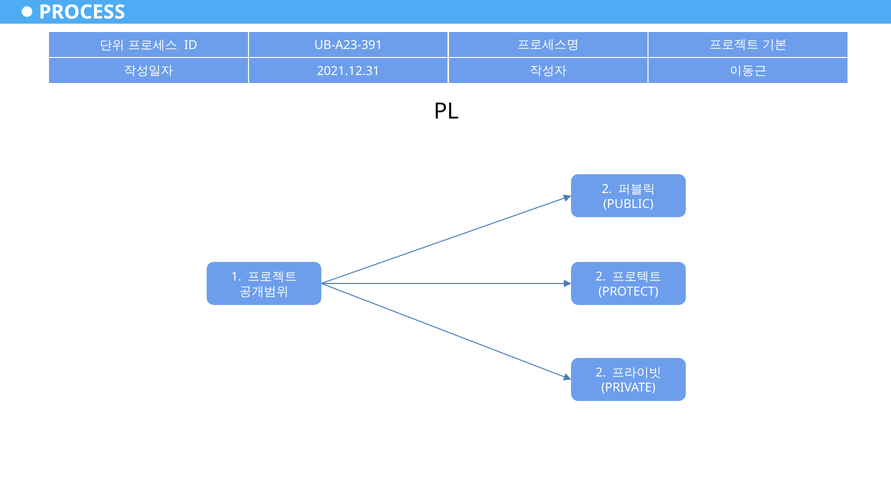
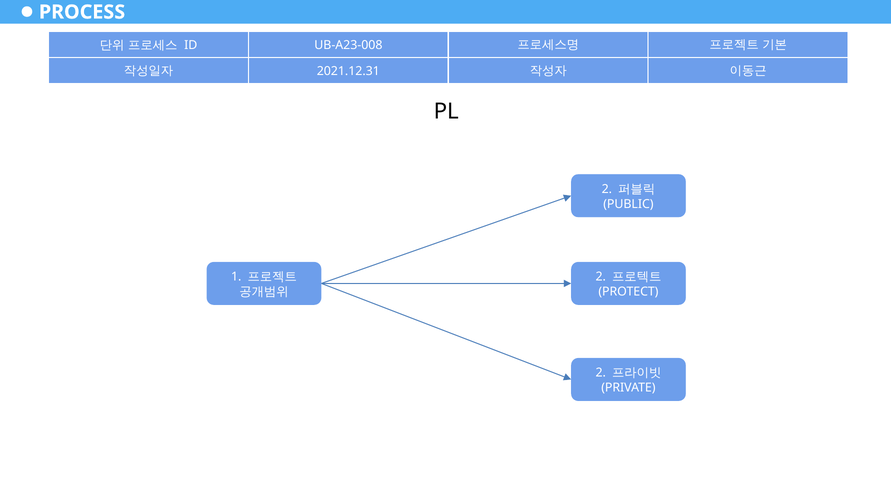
UB-A23-391: UB-A23-391 -> UB-A23-008
